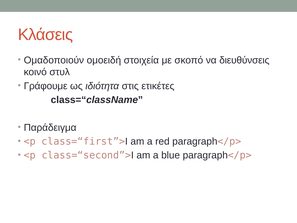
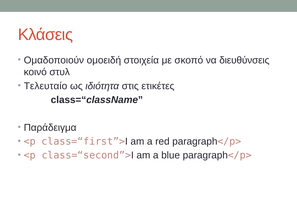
Γράφουμε: Γράφουμε -> Τελευταίο
